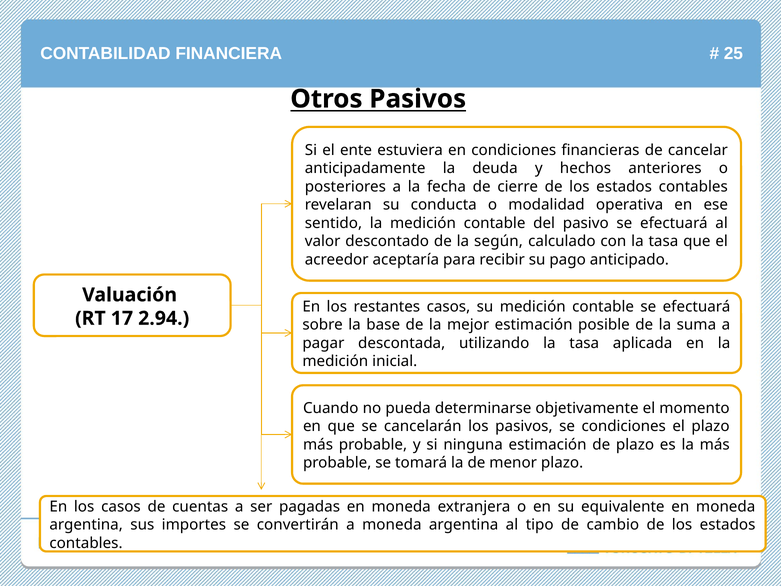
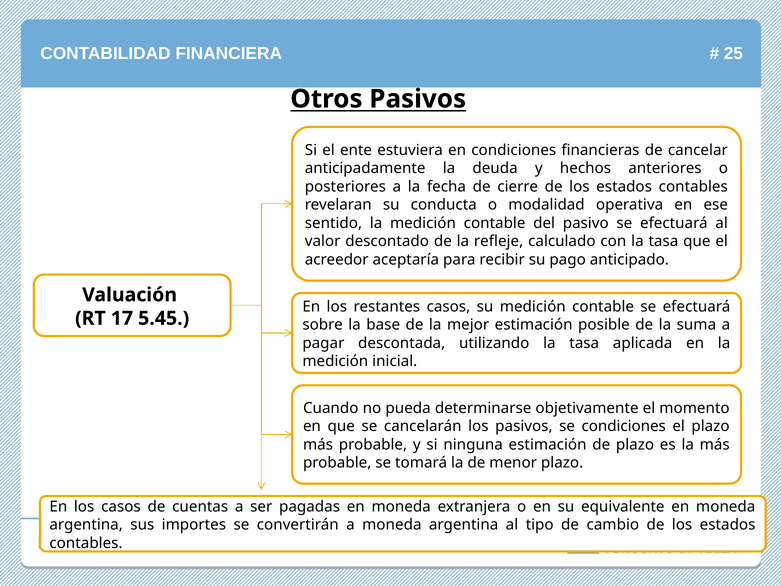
según: según -> refleje
2.94: 2.94 -> 5.45
